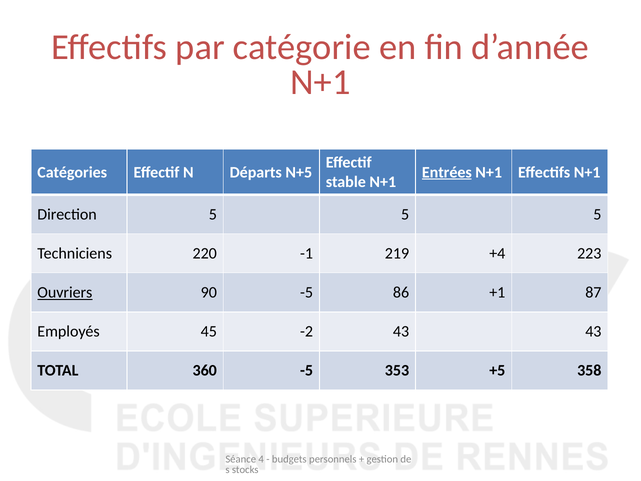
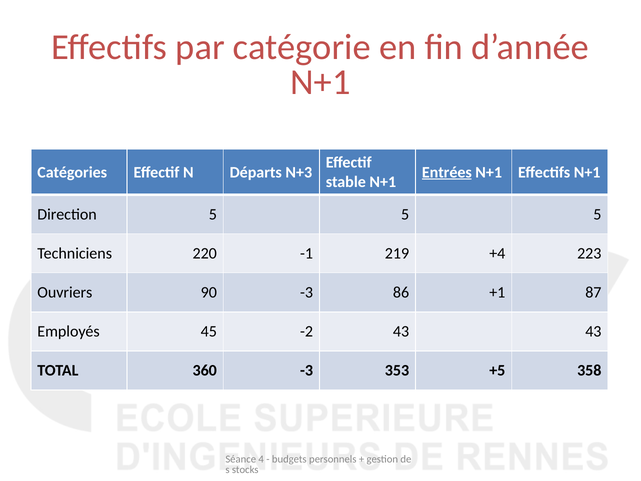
N+5: N+5 -> N+3
Ouvriers underline: present -> none
90 -5: -5 -> -3
360 -5: -5 -> -3
